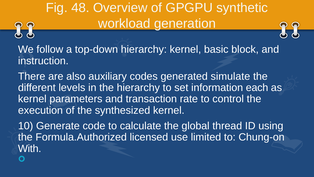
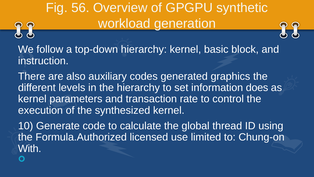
48: 48 -> 56
simulate: simulate -> graphics
each: each -> does
